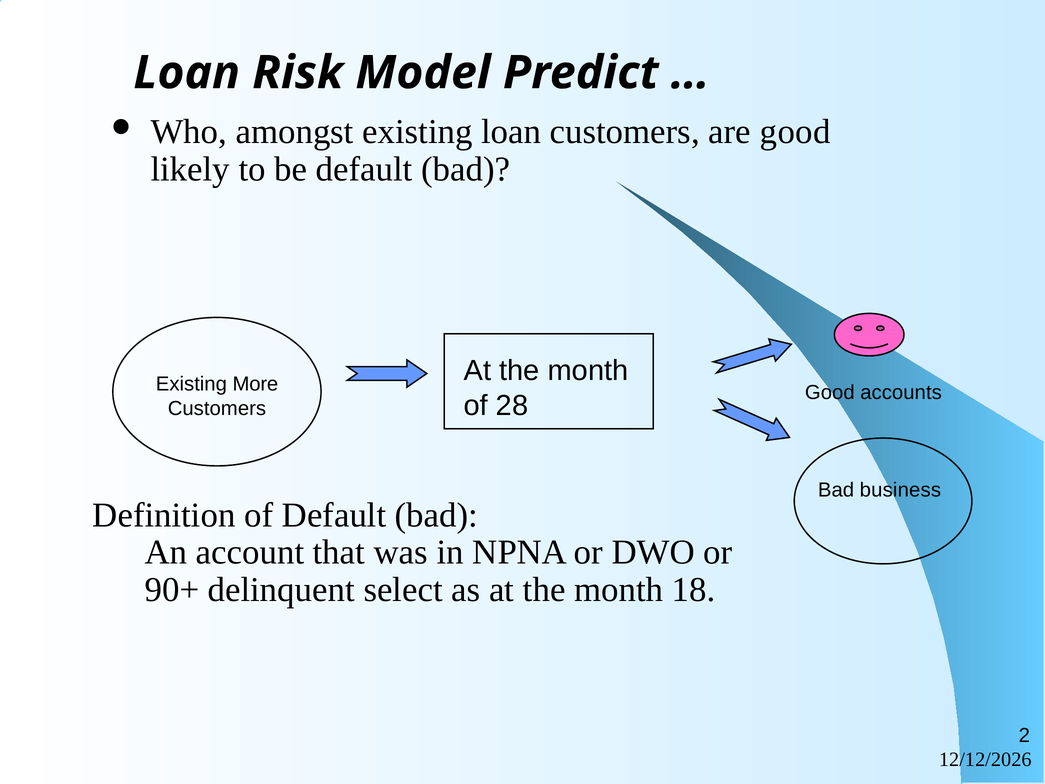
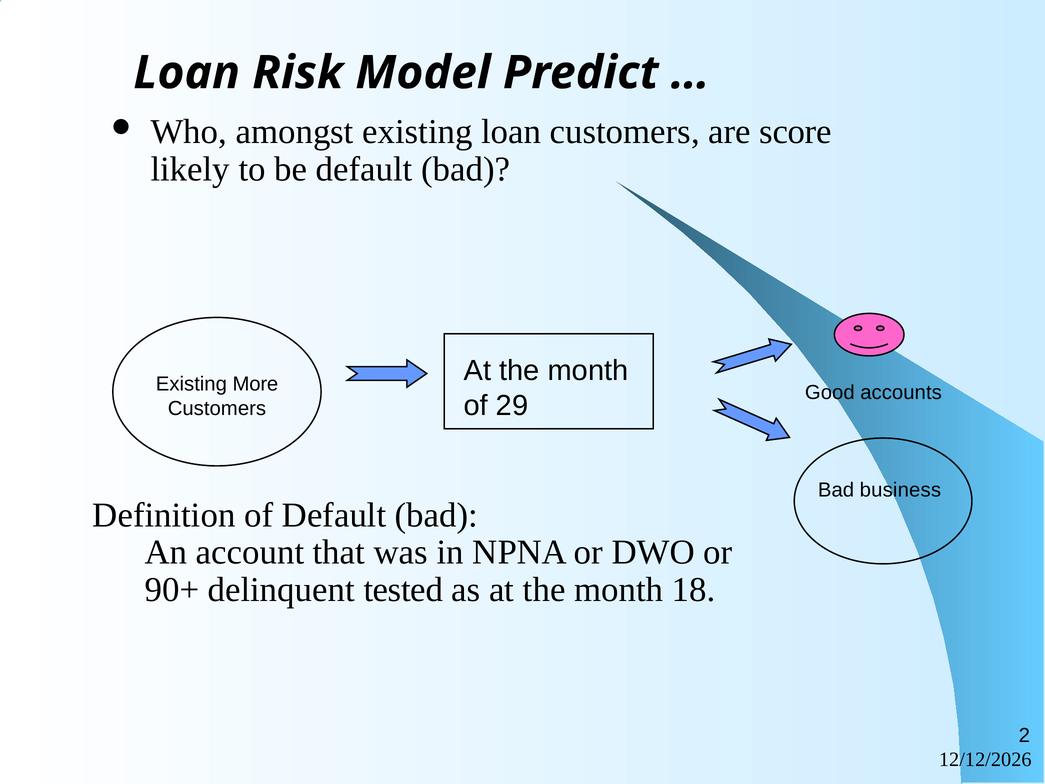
are good: good -> score
28: 28 -> 29
select: select -> tested
